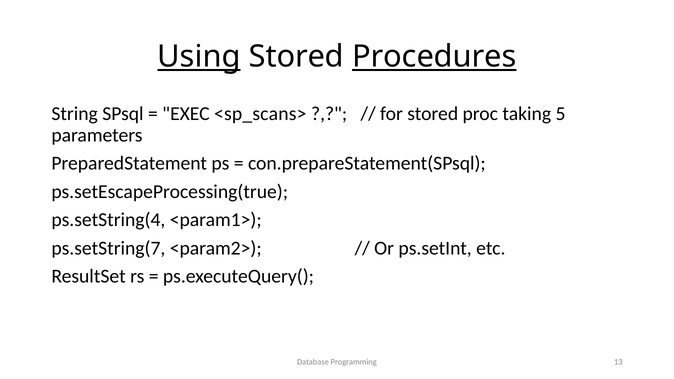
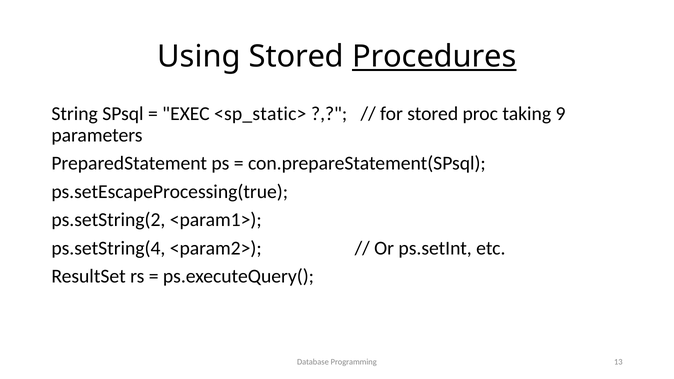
Using underline: present -> none
<sp_scans>: <sp_scans> -> <sp_static>
5: 5 -> 9
ps.setString(4: ps.setString(4 -> ps.setString(2
ps.setString(7: ps.setString(7 -> ps.setString(4
